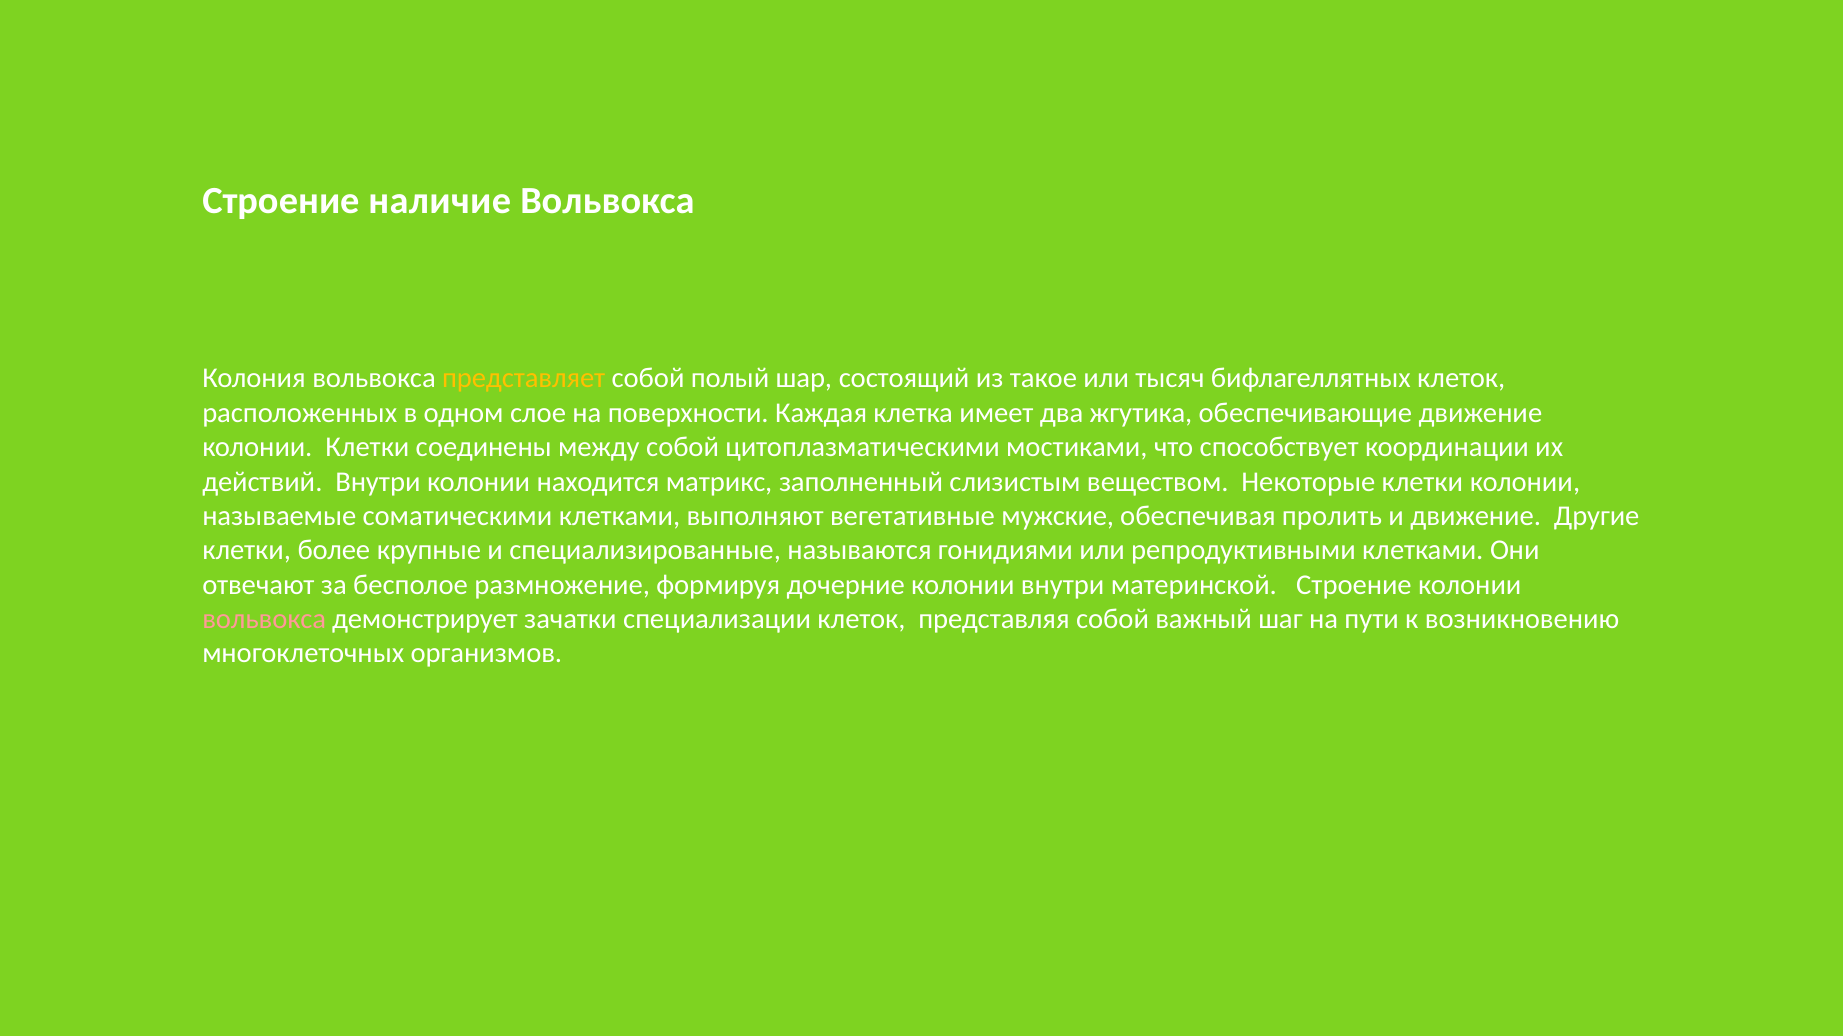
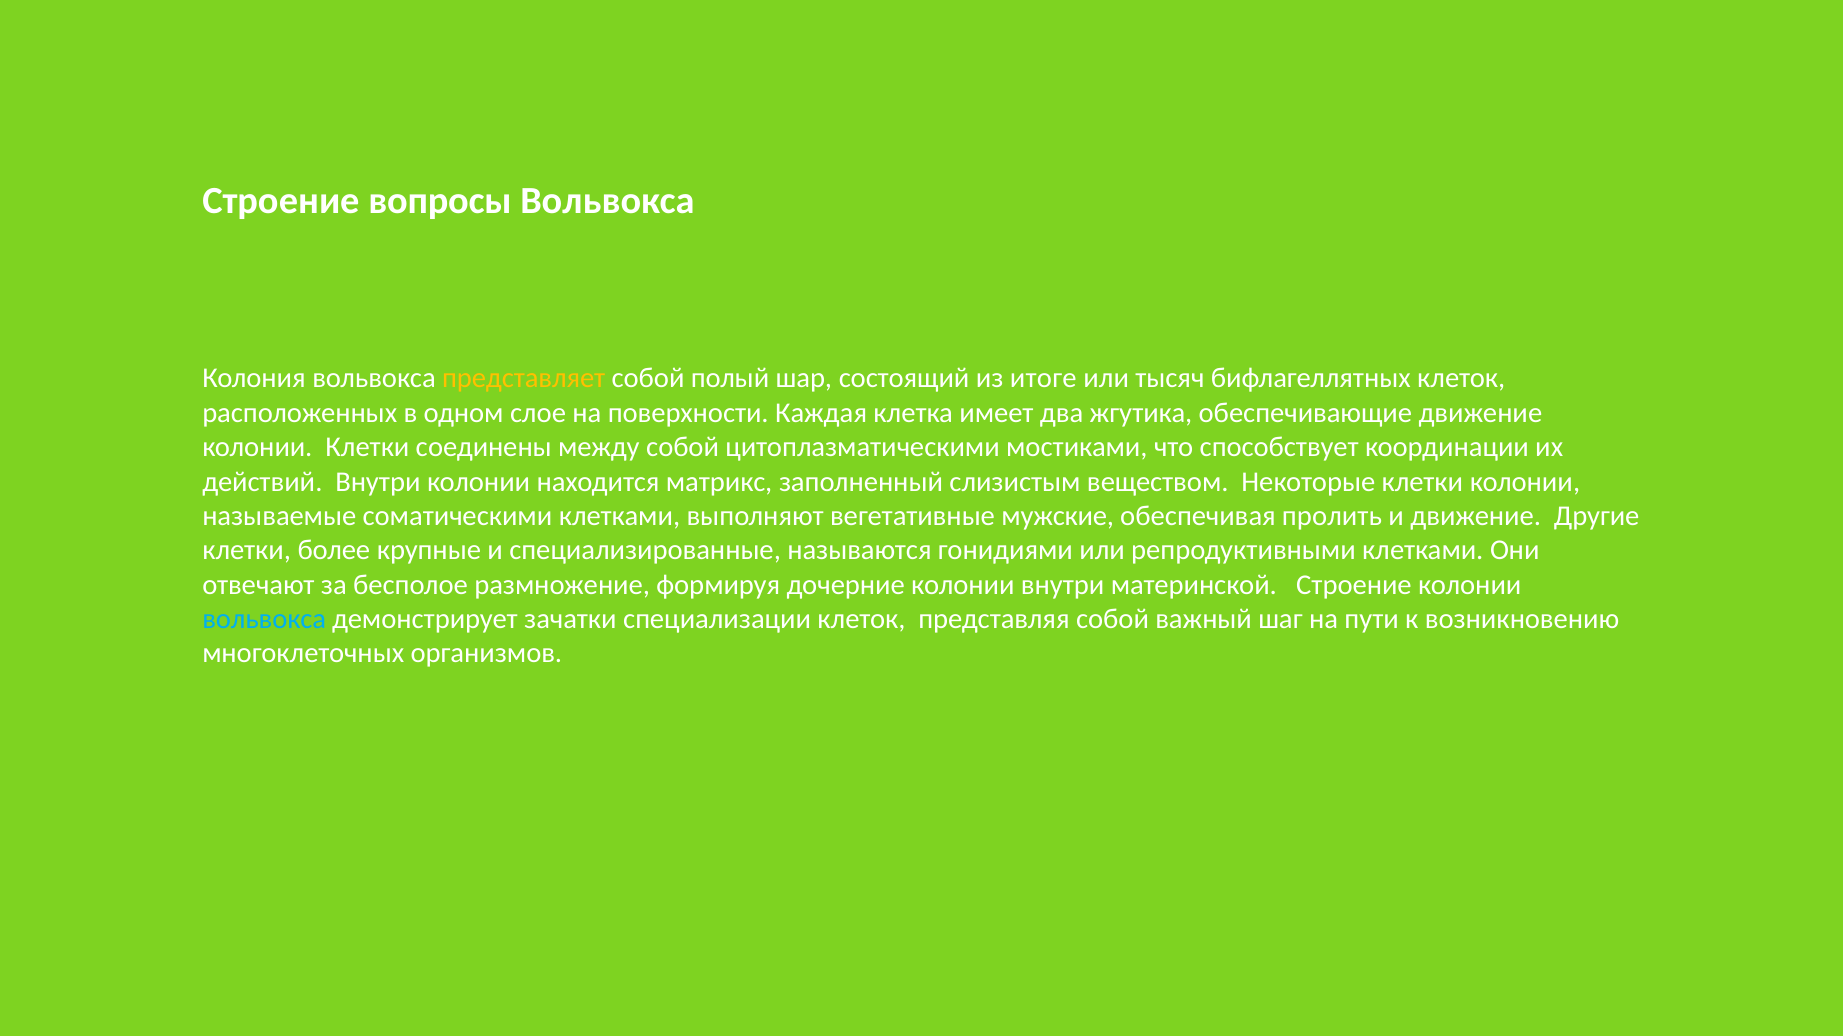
наличие: наличие -> вопросы
такое: такое -> итоге
вольвокса at (264, 620) colour: pink -> light blue
